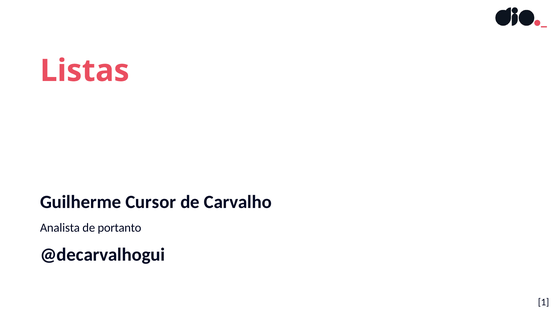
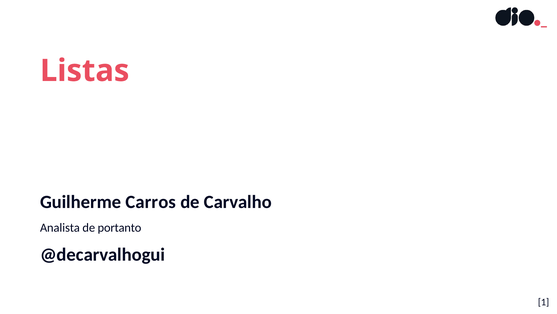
Cursor: Cursor -> Carros
